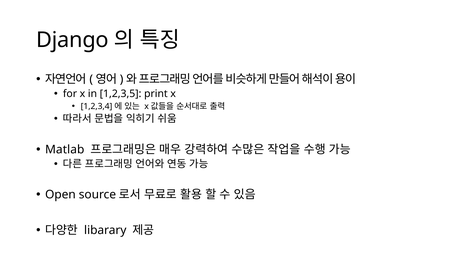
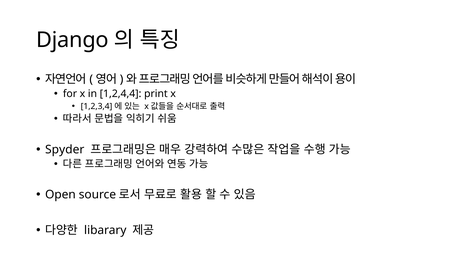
1,2,3,5: 1,2,3,5 -> 1,2,4,4
Matlab: Matlab -> Spyder
